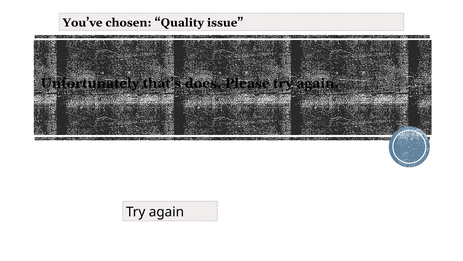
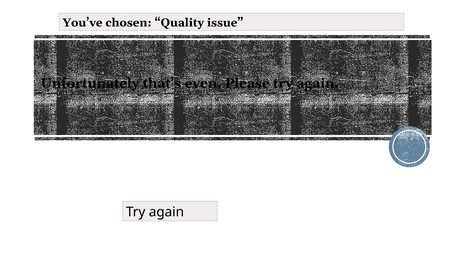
does: does -> even
